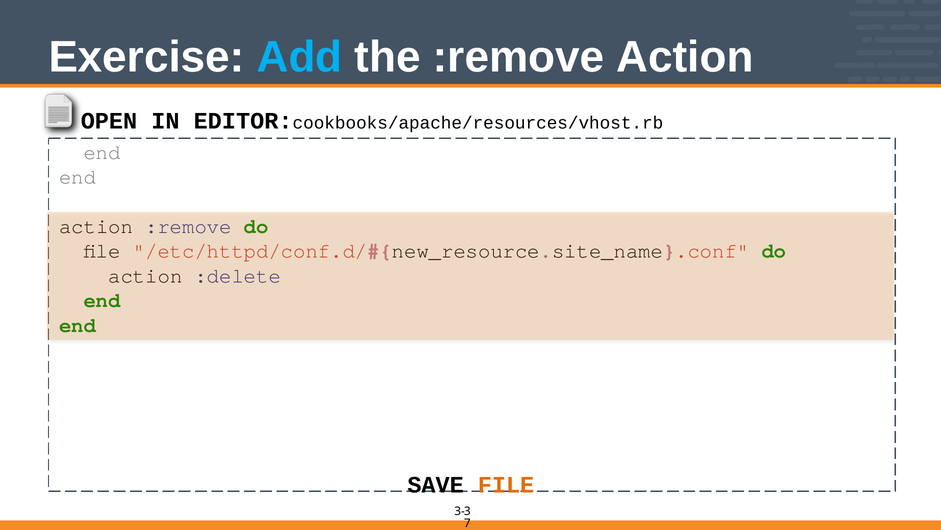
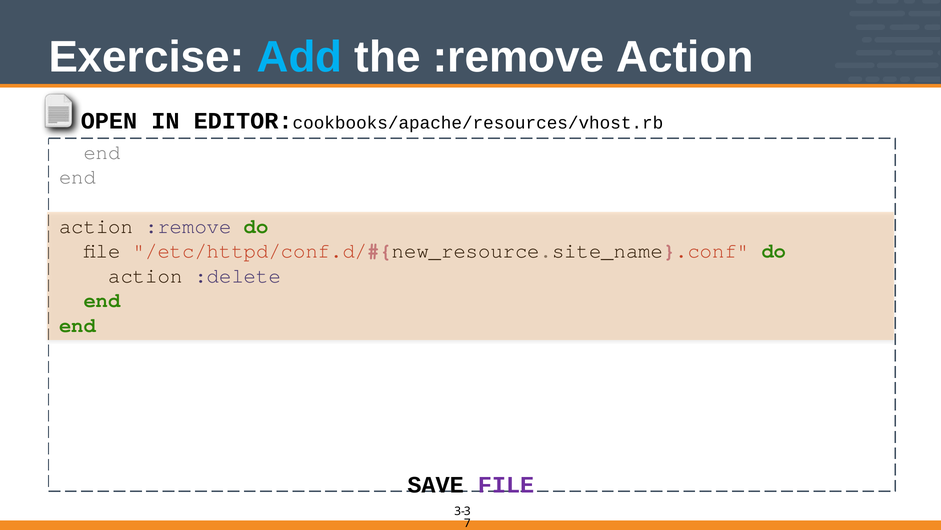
FILE at (506, 484) colour: orange -> purple
